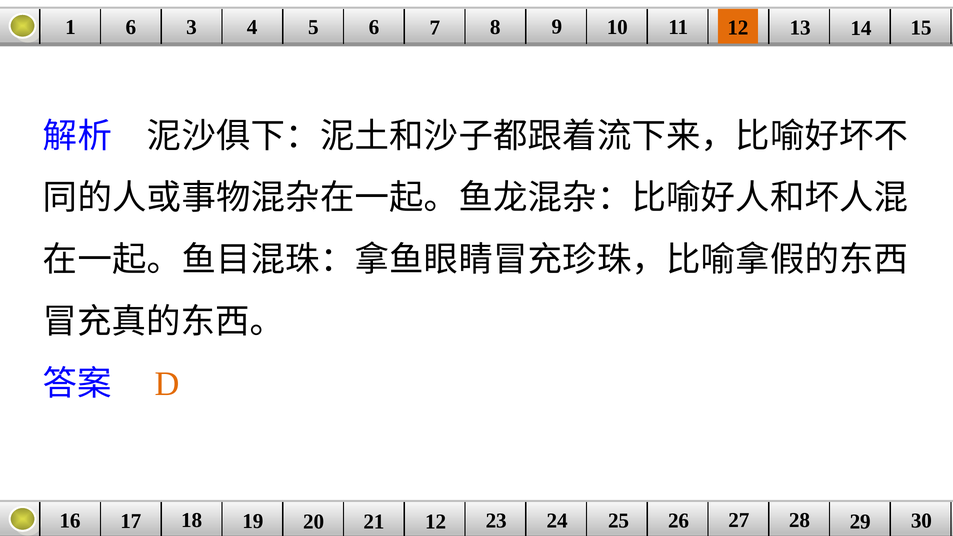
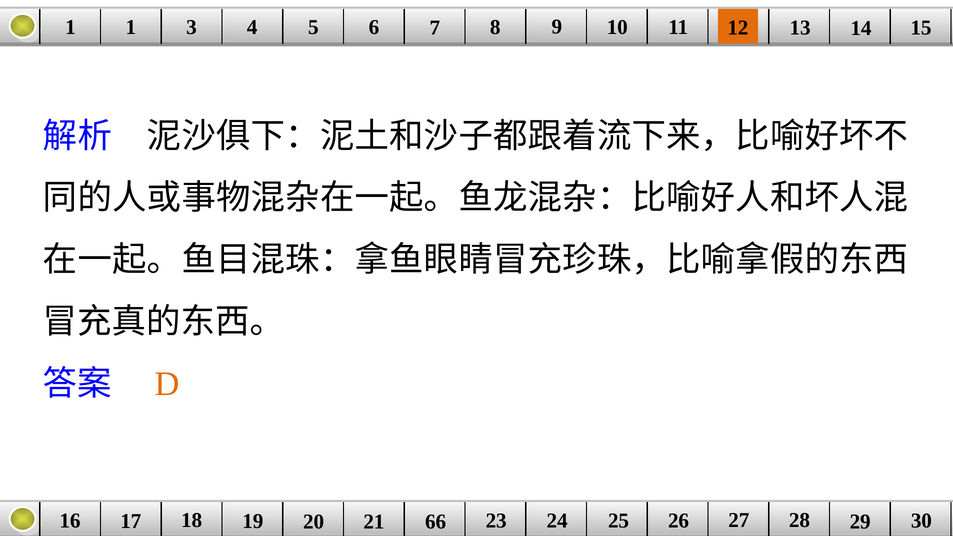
1 6: 6 -> 1
21 12: 12 -> 66
